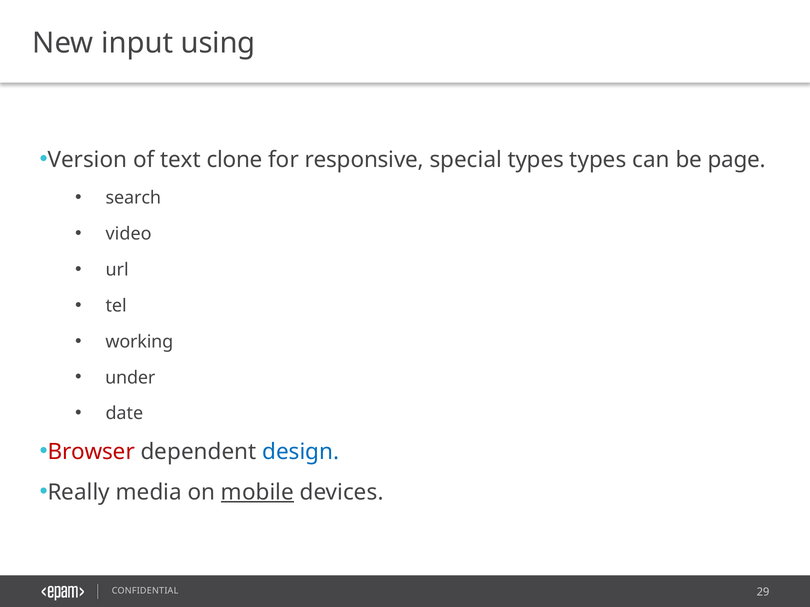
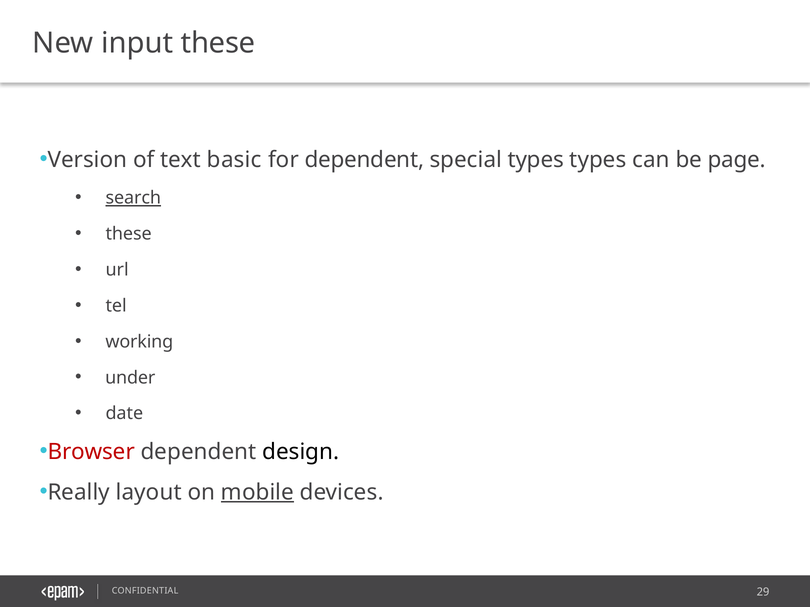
input using: using -> these
clone: clone -> basic
for responsive: responsive -> dependent
search underline: none -> present
video at (129, 234): video -> these
design colour: blue -> black
media: media -> layout
